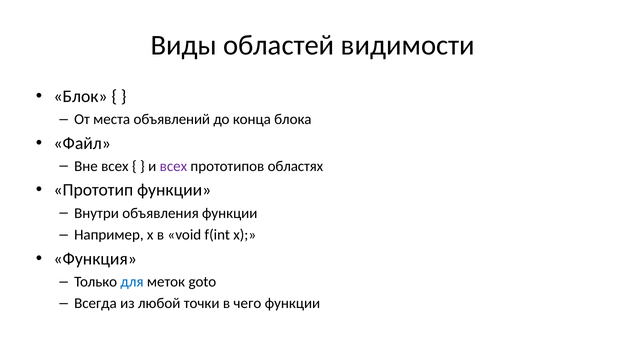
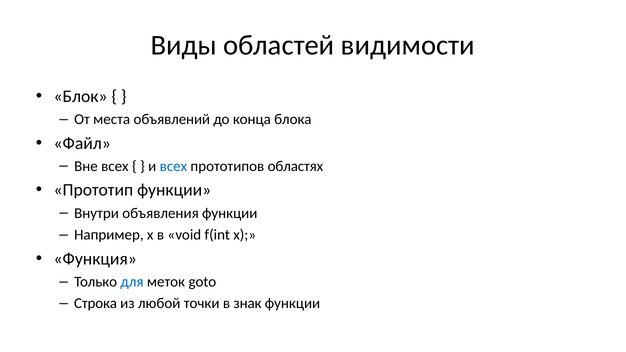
всех at (173, 166) colour: purple -> blue
Всегда: Всегда -> Строка
чего: чего -> знак
